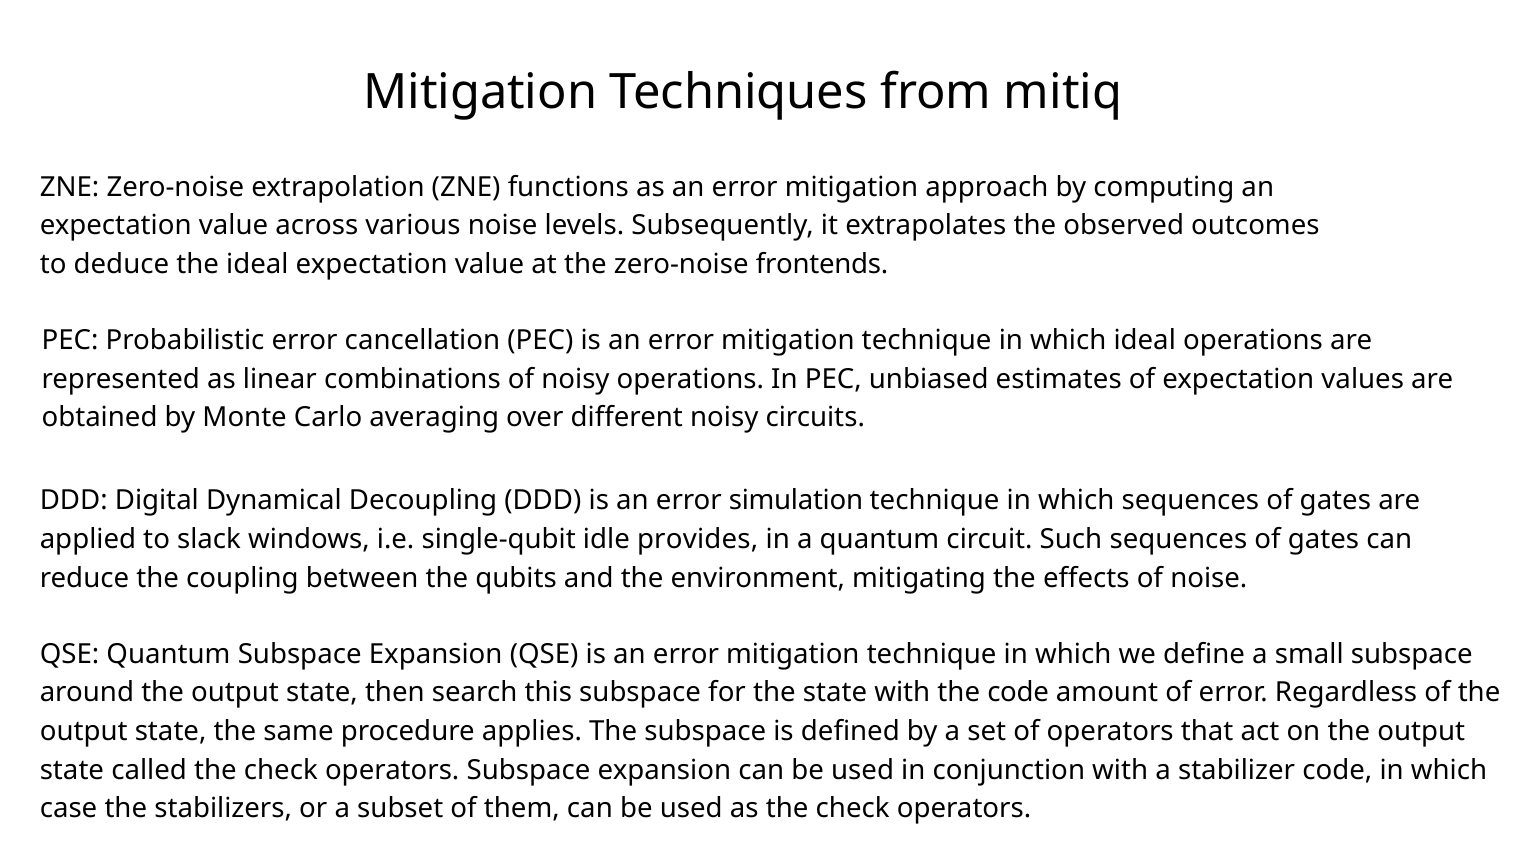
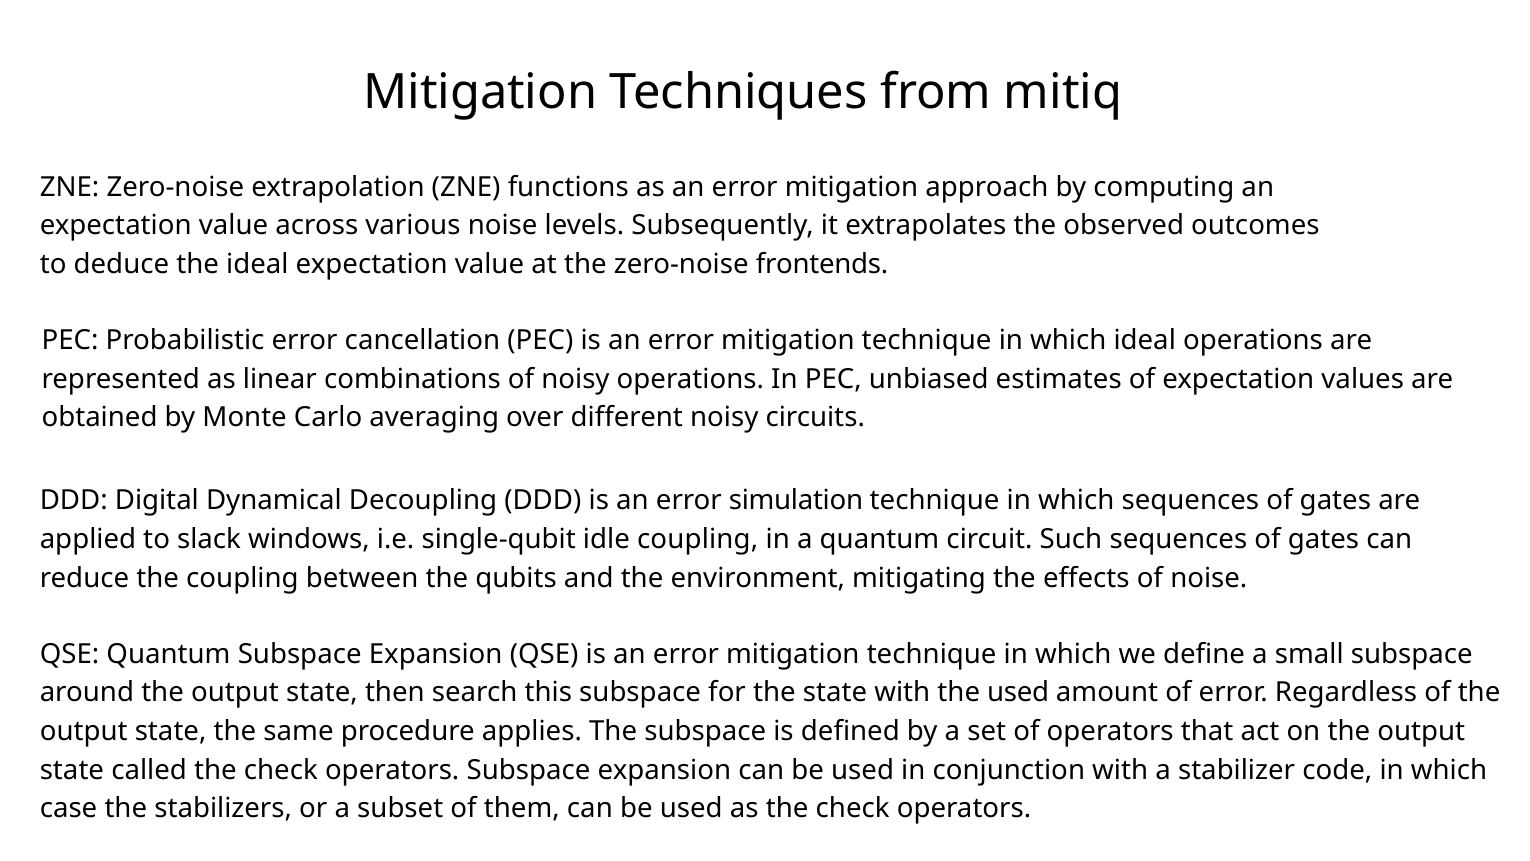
idle provides: provides -> coupling
the code: code -> used
